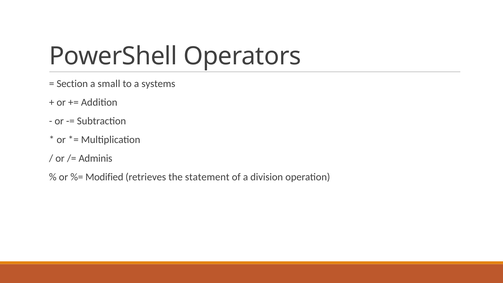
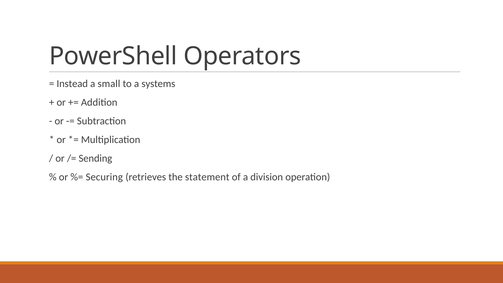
Section: Section -> Instead
Adminis: Adminis -> Sending
Modified: Modified -> Securing
